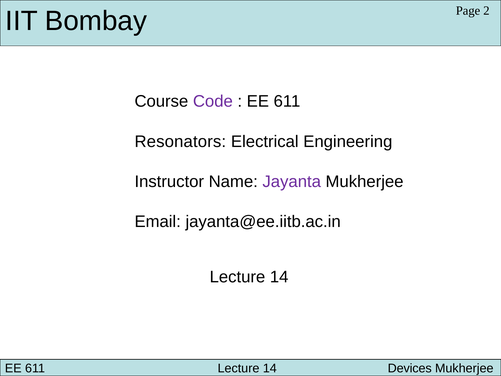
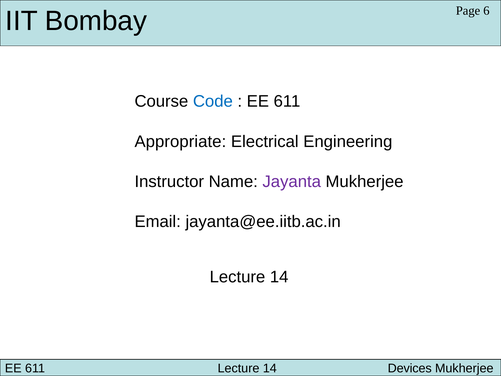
2: 2 -> 6
Code colour: purple -> blue
Resonators: Resonators -> Appropriate
